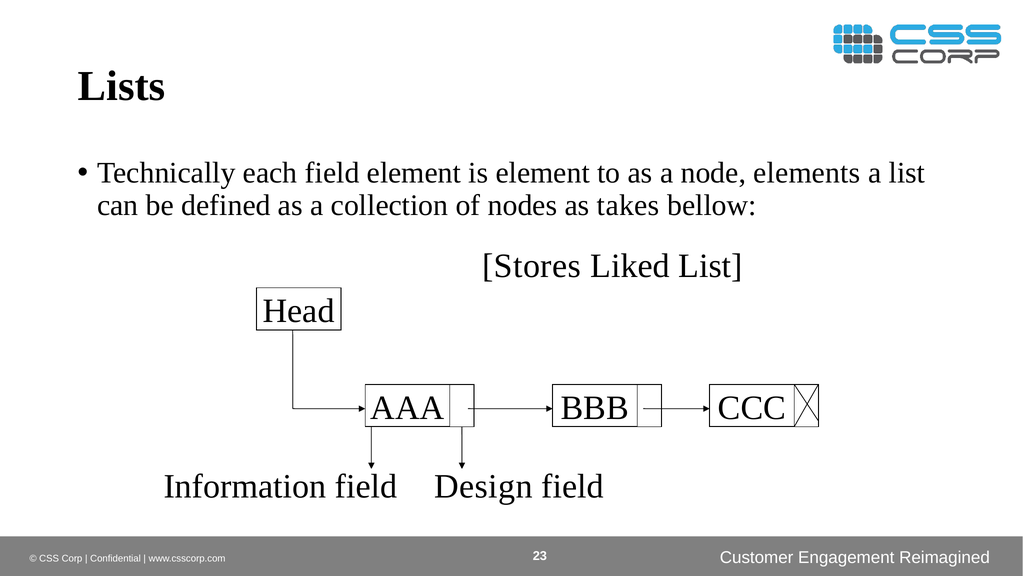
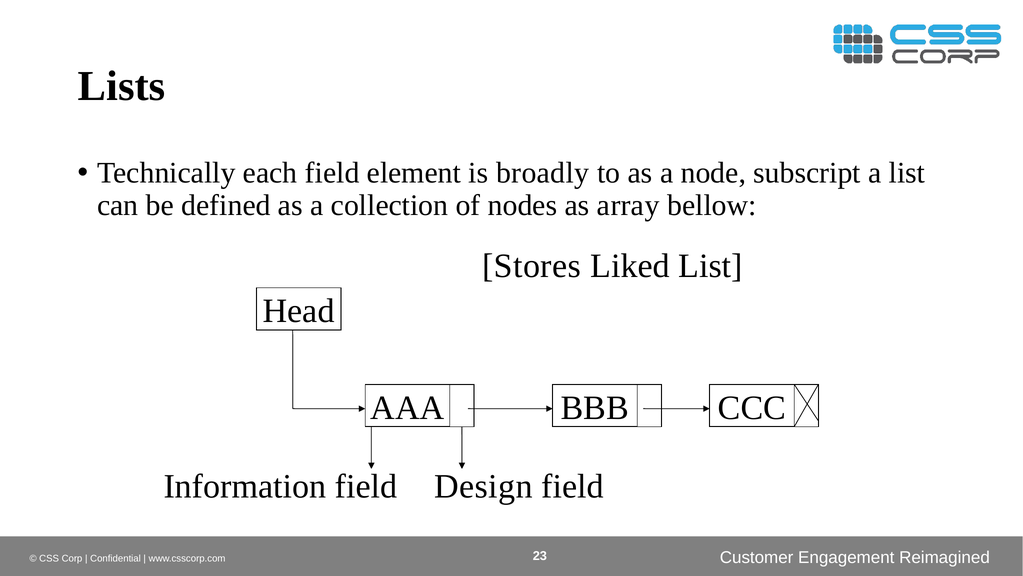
is element: element -> broadly
elements: elements -> subscript
takes: takes -> array
